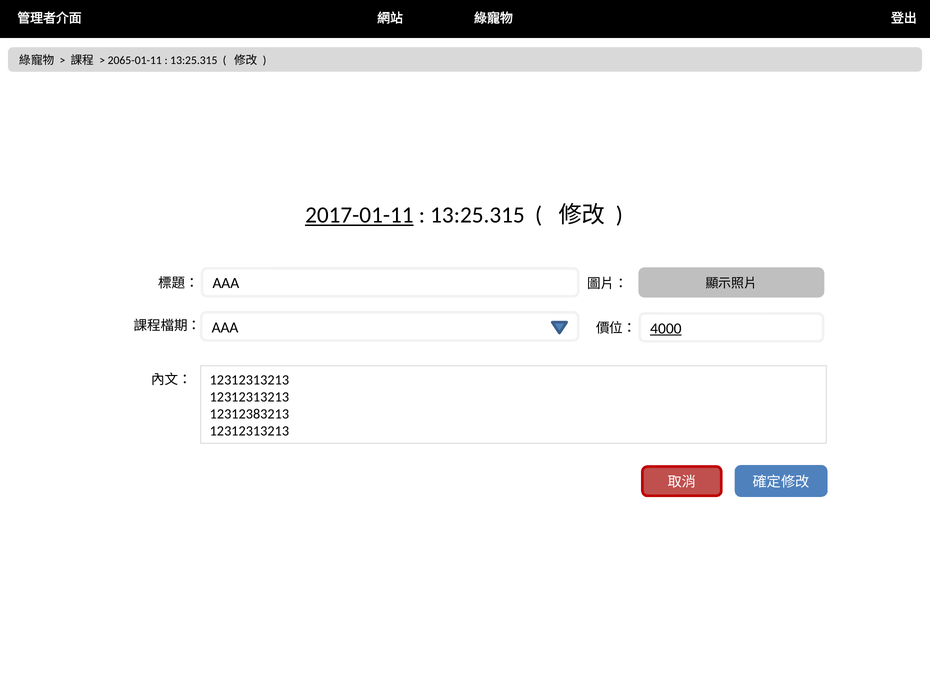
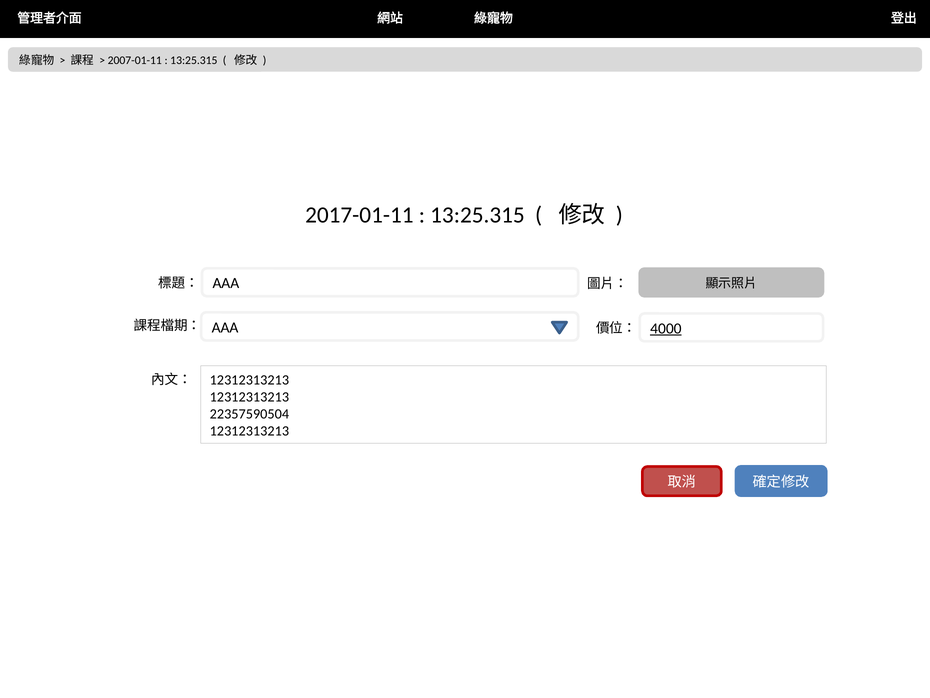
2065-01-11: 2065-01-11 -> 2007-01-11
2017-01-11 underline: present -> none
12312383213: 12312383213 -> 22357590504
